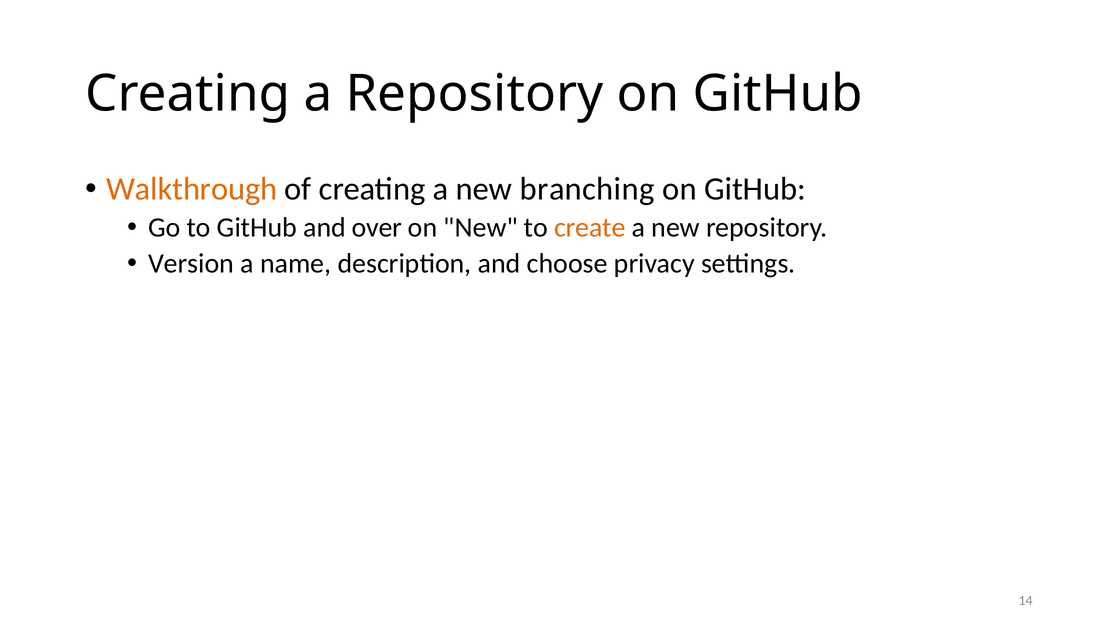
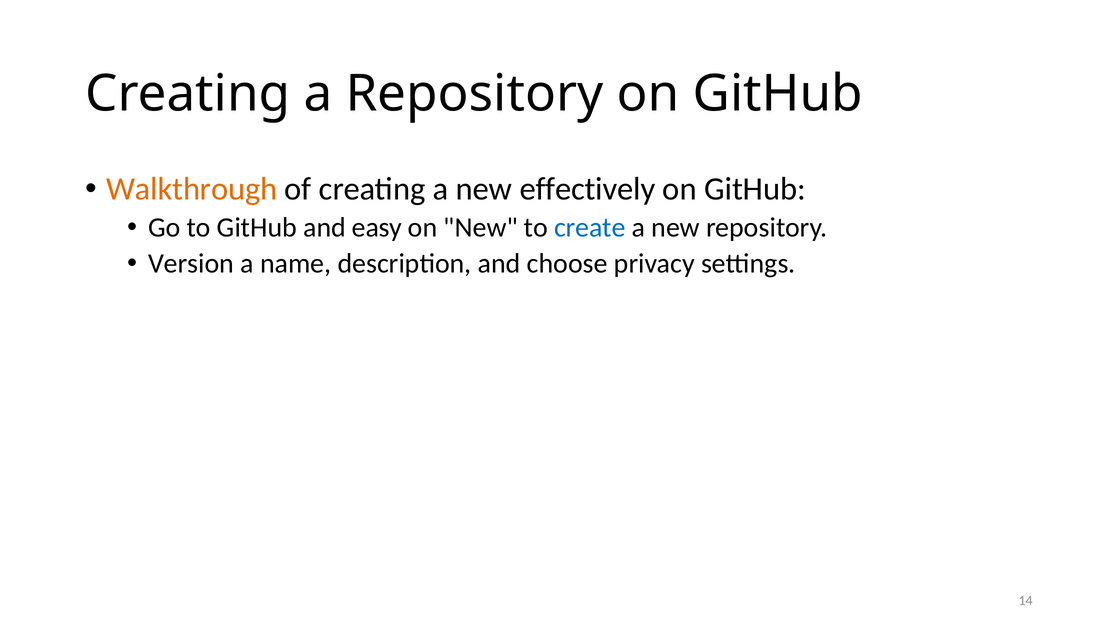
branching: branching -> effectively
over: over -> easy
create colour: orange -> blue
